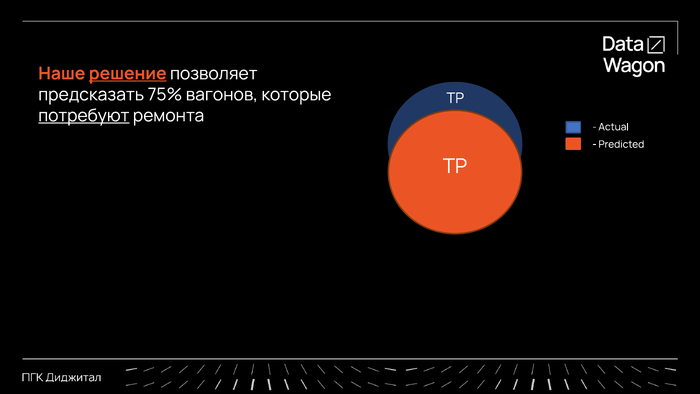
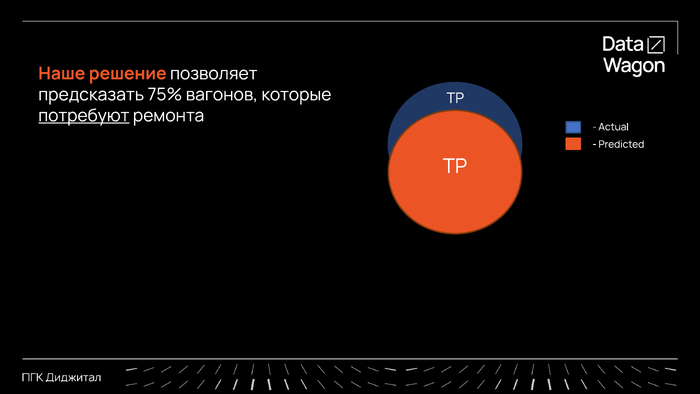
решение underline: present -> none
